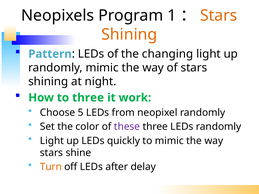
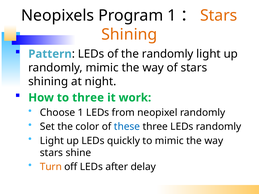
the changing: changing -> randomly
Choose 5: 5 -> 1
these colour: purple -> blue
